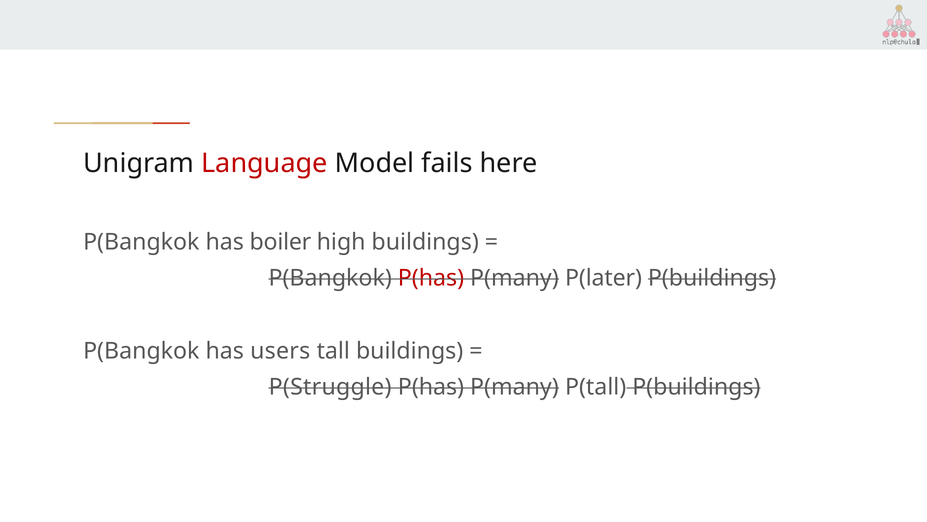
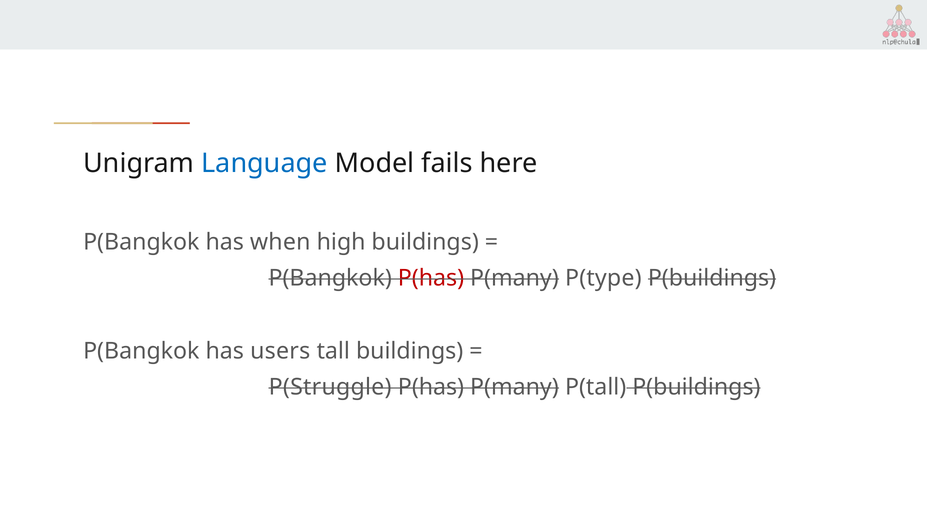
Language colour: red -> blue
boiler: boiler -> when
P(later: P(later -> P(type
